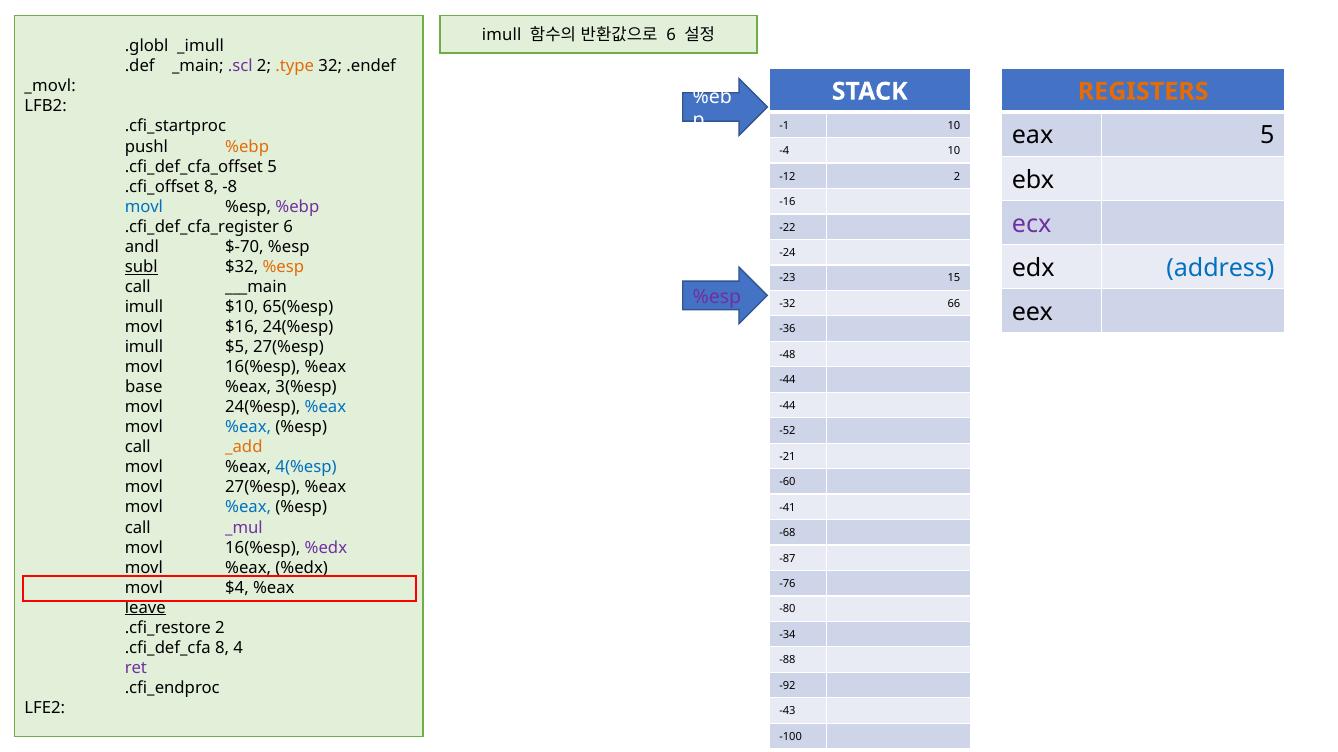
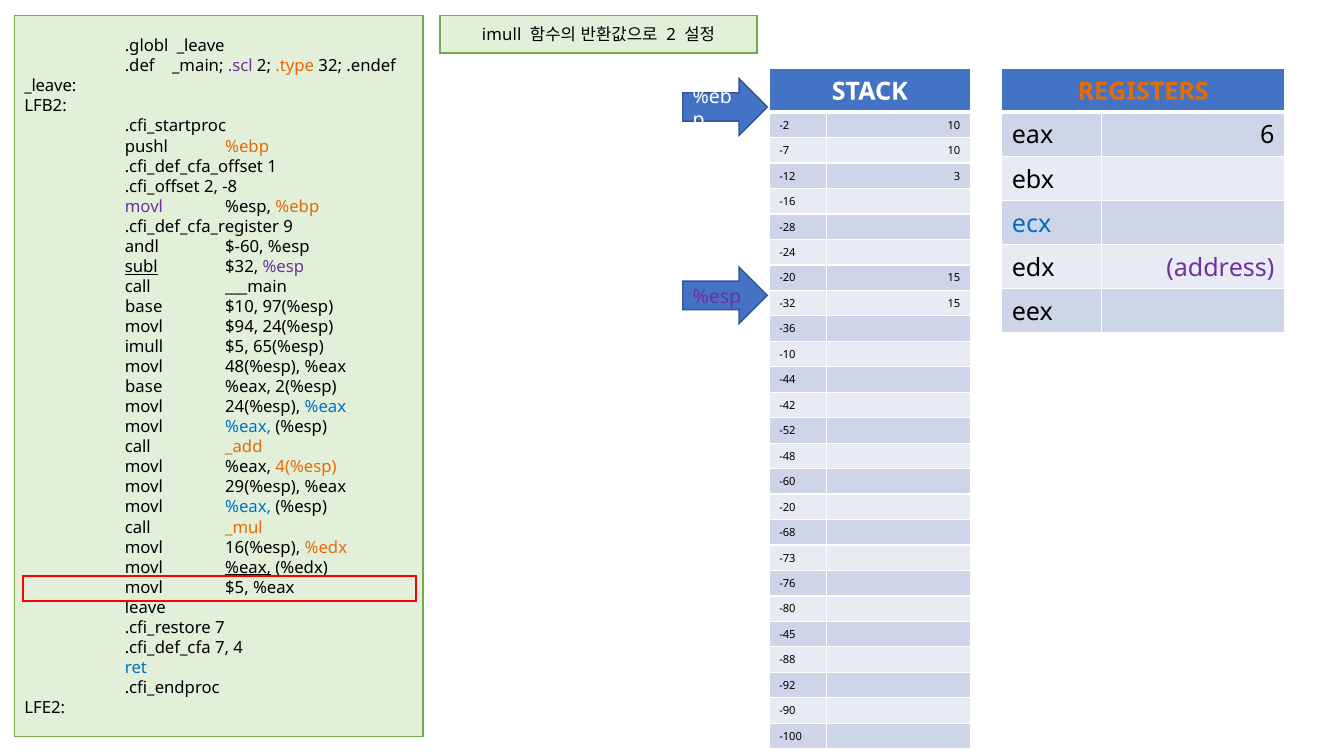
6 at (671, 35): 6 -> 2
.globl _imull: _imull -> _leave
_movl at (50, 86): _movl -> _leave
-1: -1 -> -2
eax 5: 5 -> 6
-4: -4 -> -7
.cfi_def_cfa_offset 5: 5 -> 1
-12 2: 2 -> 3
.cfi_offset 8: 8 -> 2
movl at (144, 207) colour: blue -> purple
%ebp at (297, 207) colour: purple -> orange
ecx colour: purple -> blue
.cfi_def_cfa_register 6: 6 -> 9
-22: -22 -> -28
$-70: $-70 -> $-60
address colour: blue -> purple
%esp at (283, 267) colour: orange -> purple
-23 at (787, 279): -23 -> -20
-32 66: 66 -> 15
imull at (144, 307): imull -> base
65(%esp: 65(%esp -> 97(%esp
$16: $16 -> $94
$5 27(%esp: 27(%esp -> 65(%esp
-48: -48 -> -10
16(%esp at (263, 367): 16(%esp -> 48(%esp
3(%esp: 3(%esp -> 2(%esp
-44 at (787, 406): -44 -> -42
-21: -21 -> -48
4(%esp colour: blue -> orange
movl 27(%esp: 27(%esp -> 29(%esp
-41 at (787, 508): -41 -> -20
_mul colour: purple -> orange
%edx at (326, 548) colour: purple -> orange
-87: -87 -> -73
%eax at (248, 568) underline: none -> present
movl $4: $4 -> $5
leave underline: present -> none
.cfi_restore 2: 2 -> 7
-34: -34 -> -45
.cfi_def_cfa 8: 8 -> 7
ret colour: purple -> blue
-43: -43 -> -90
